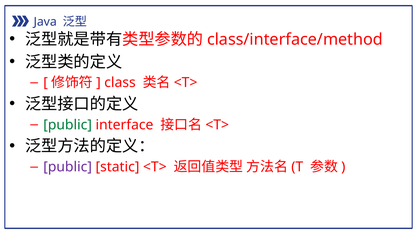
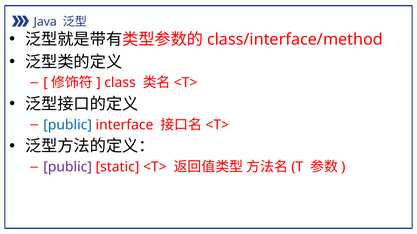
public at (68, 125) colour: green -> blue
